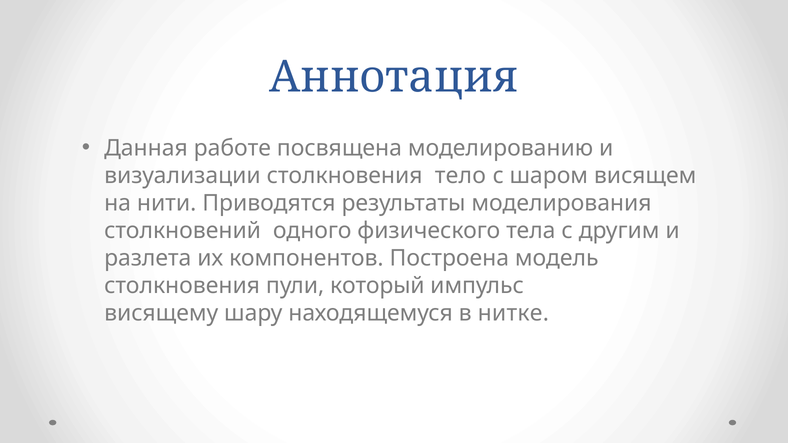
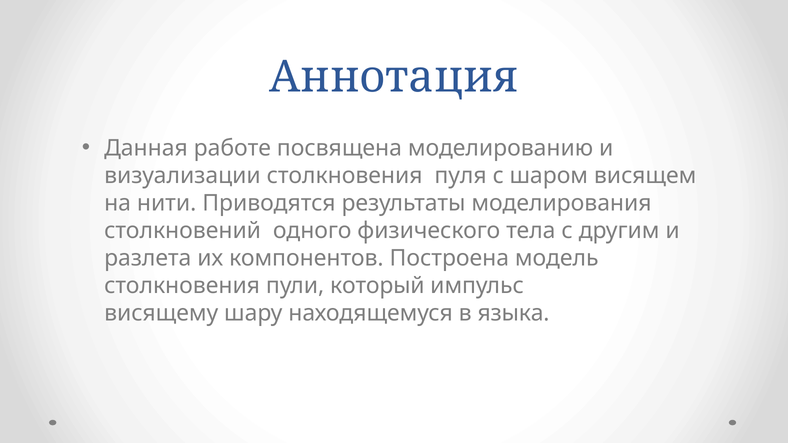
тело: тело -> пуля
нитке: нитке -> языка
